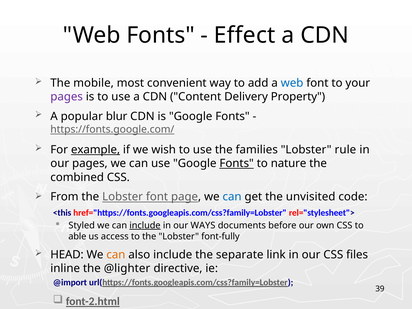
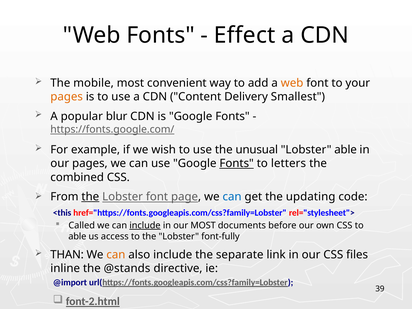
web at (292, 83) colour: blue -> orange
pages at (67, 97) colour: purple -> orange
Property: Property -> Smallest
example underline: present -> none
families: families -> unusual
Lobster rule: rule -> able
nature: nature -> letters
the at (90, 197) underline: none -> present
unvisited: unvisited -> updating
Styled: Styled -> Called
our WAYS: WAYS -> MOST
HEAD: HEAD -> THAN
@lighter: @lighter -> @stands
